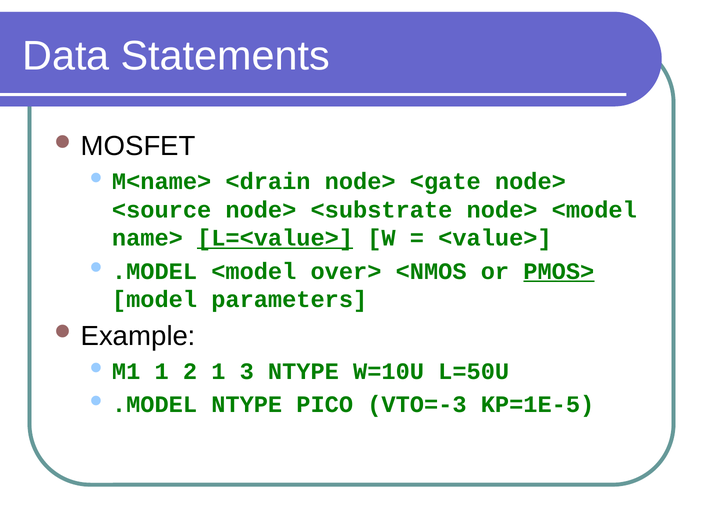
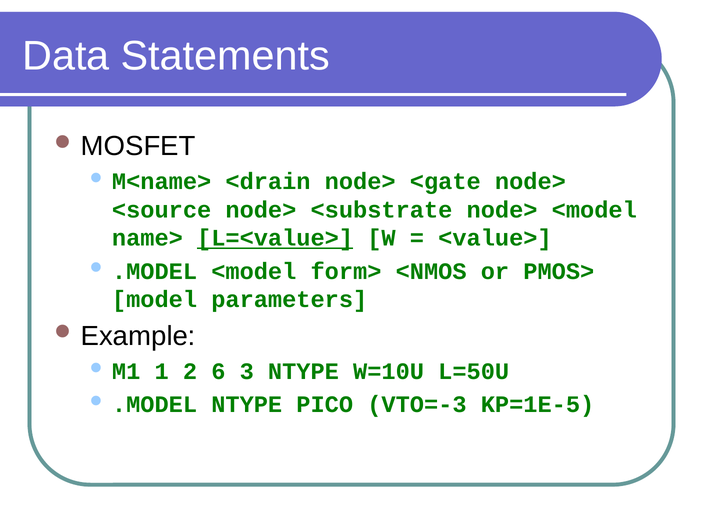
over>: over> -> form>
PMOS> underline: present -> none
2 1: 1 -> 6
